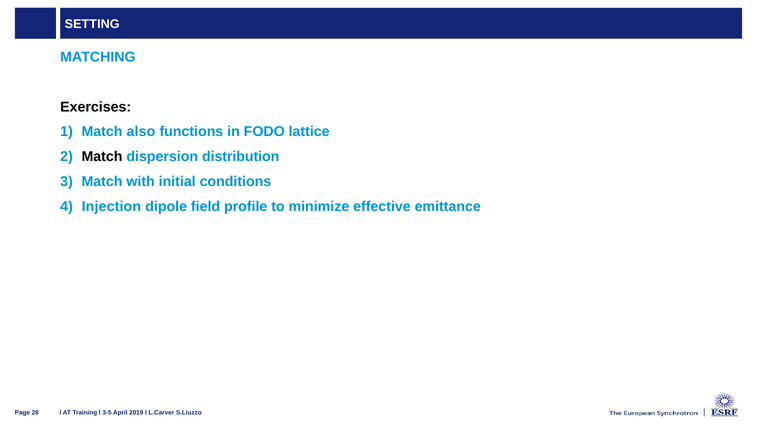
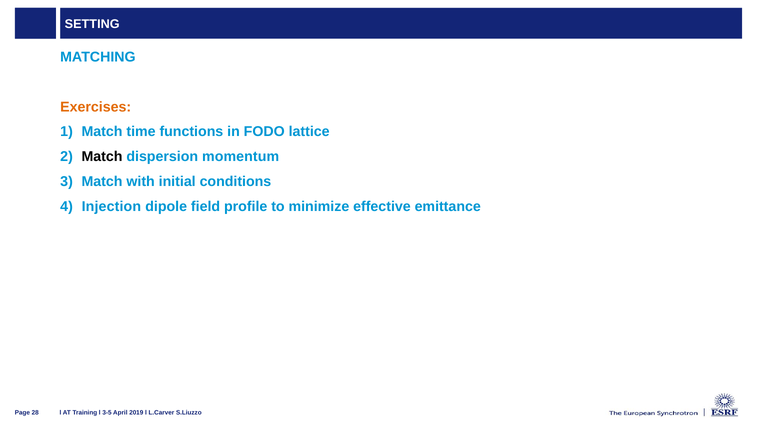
Exercises colour: black -> orange
also: also -> time
distribution: distribution -> momentum
